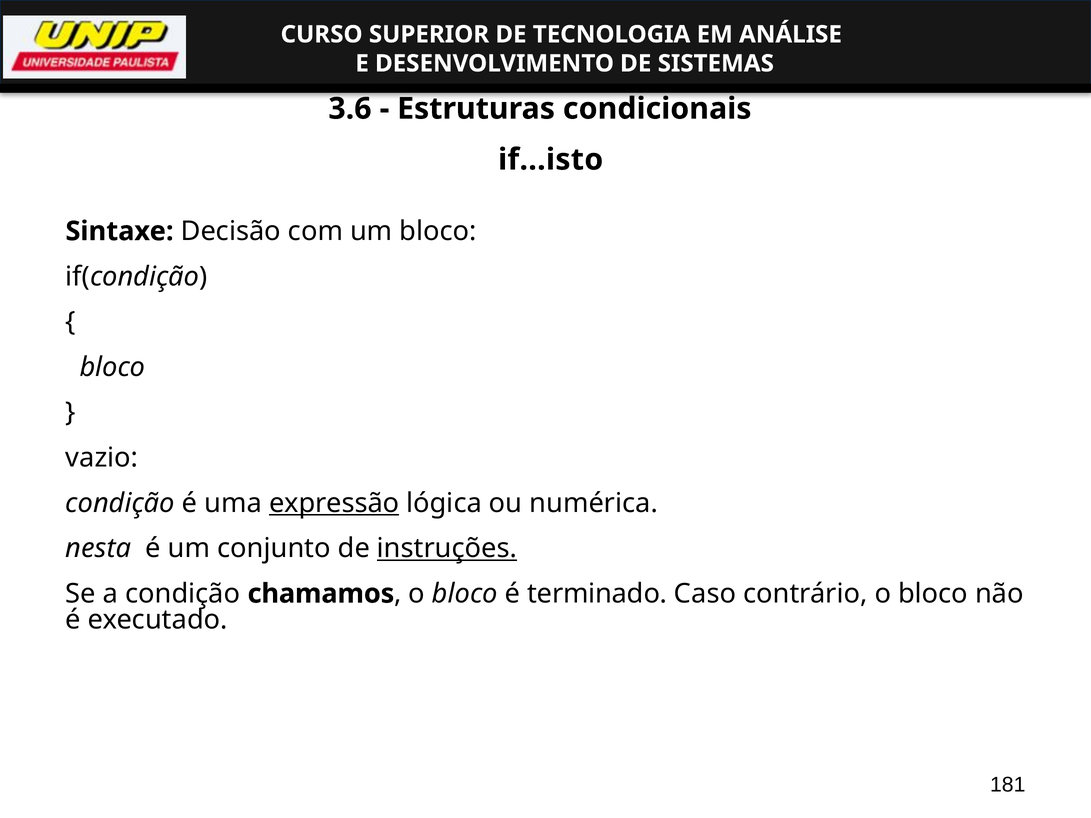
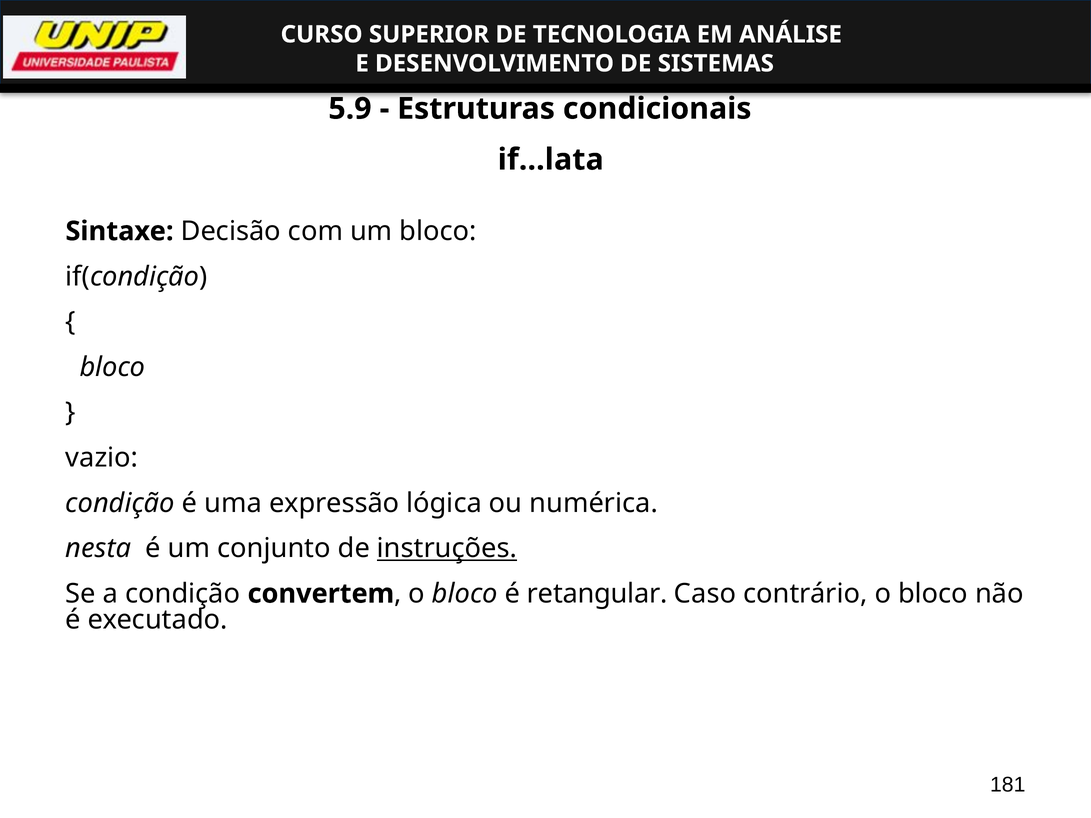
3.6: 3.6 -> 5.9
if...isto: if...isto -> if...lata
expressão underline: present -> none
chamamos: chamamos -> convertem
terminado: terminado -> retangular
